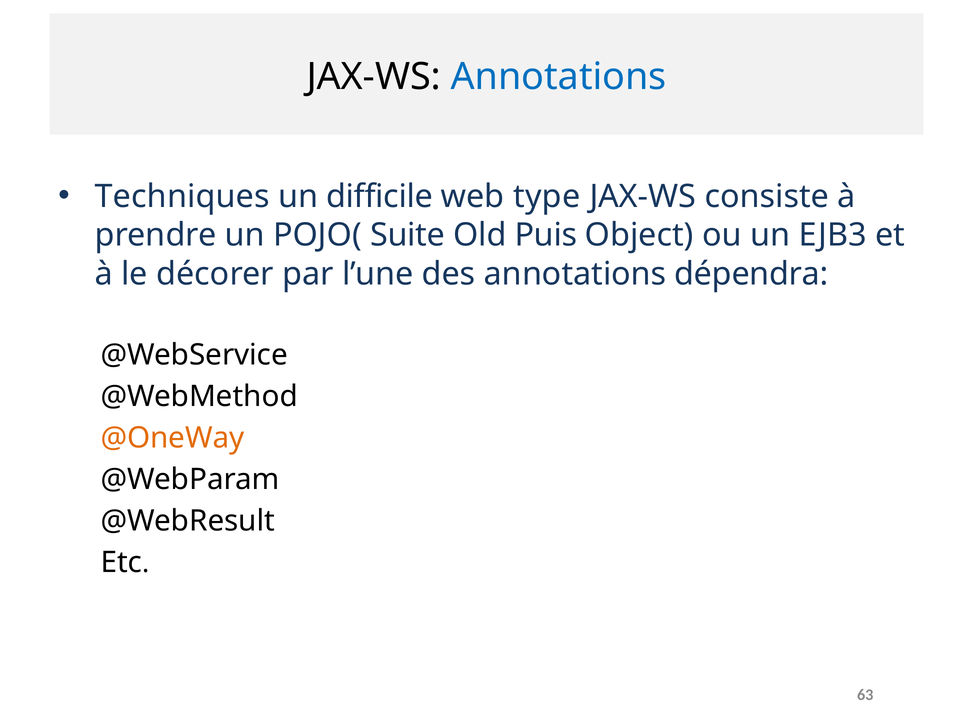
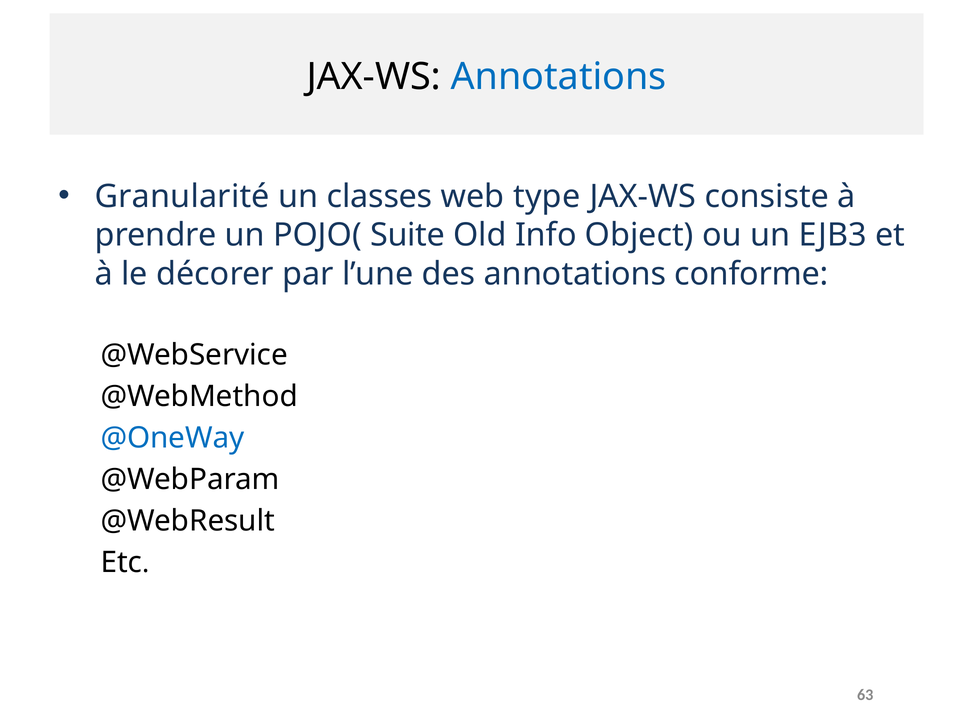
Techniques: Techniques -> Granularité
difficile: difficile -> classes
Puis: Puis -> Info
dépendra: dépendra -> conforme
@OneWay colour: orange -> blue
